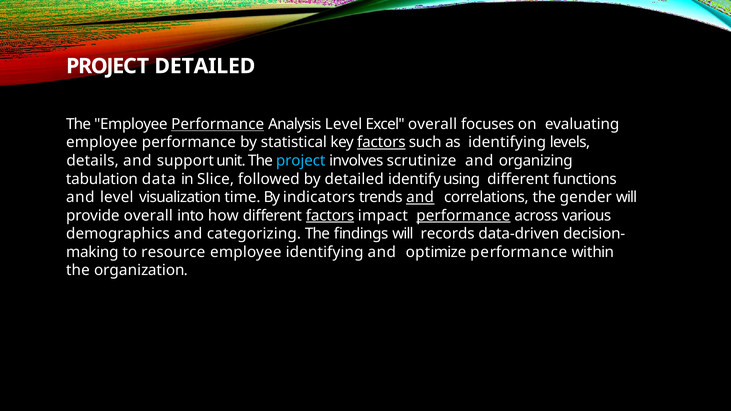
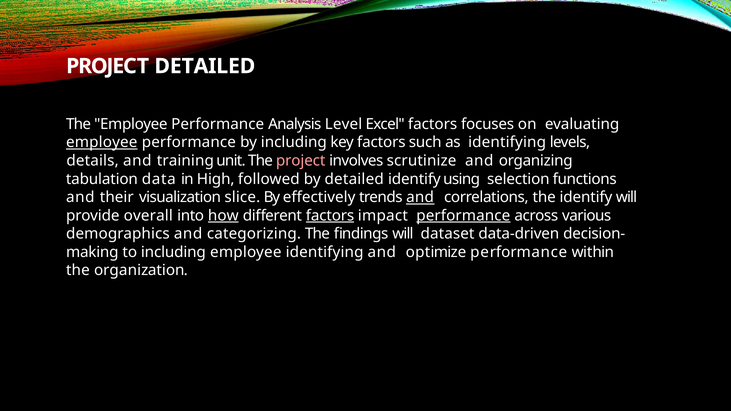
Performance at (218, 124) underline: present -> none
Excel overall: overall -> factors
employee at (102, 143) underline: none -> present
by statistical: statistical -> including
factors at (381, 143) underline: present -> none
support: support -> training
project at (301, 161) colour: light blue -> pink
Slice: Slice -> High
using different: different -> selection
and level: level -> their
time: time -> slice
indicators: indicators -> effectively
the gender: gender -> identify
how underline: none -> present
records: records -> dataset
to resource: resource -> including
